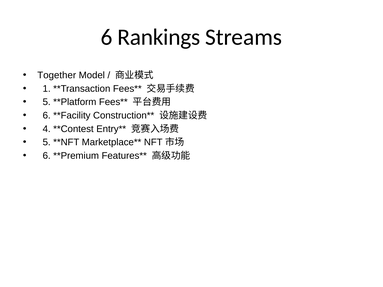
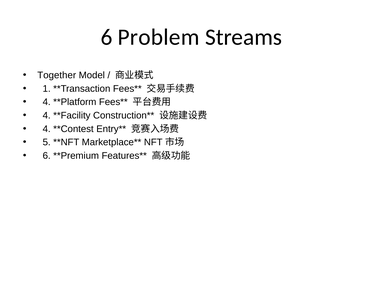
Rankings: Rankings -> Problem
5 at (47, 102): 5 -> 4
6 at (47, 116): 6 -> 4
